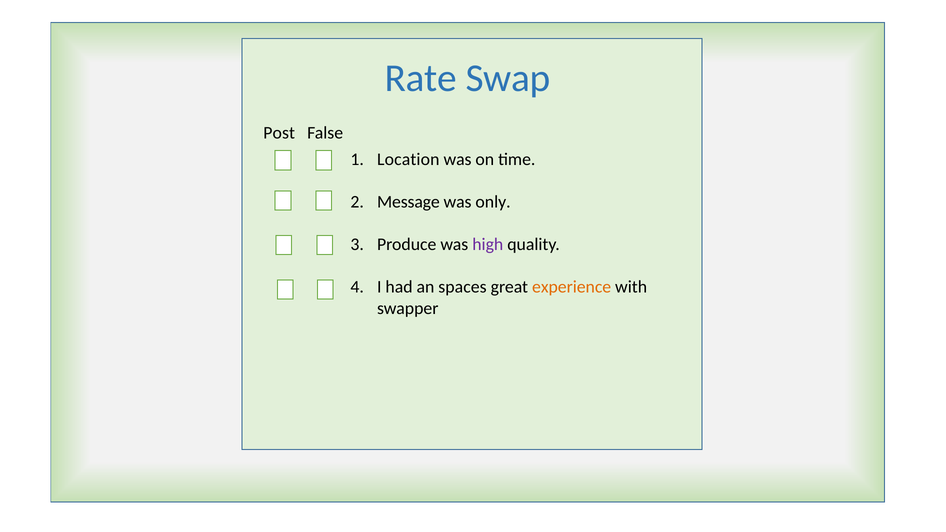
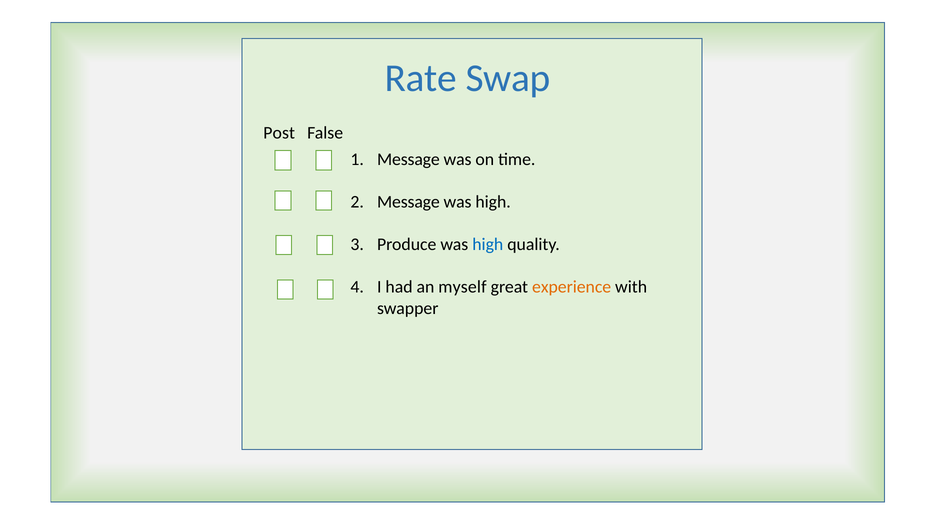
Location at (408, 159): Location -> Message
only at (493, 202): only -> high
high at (488, 244) colour: purple -> blue
spaces: spaces -> myself
